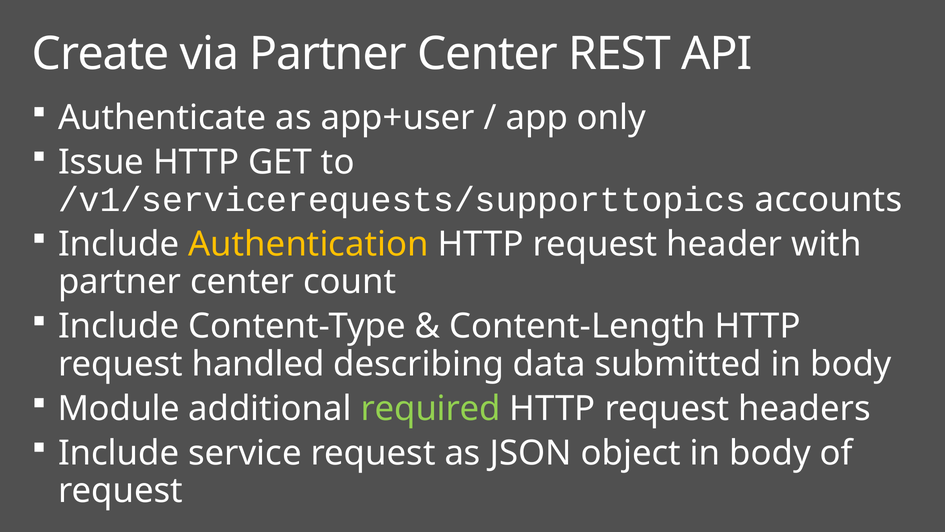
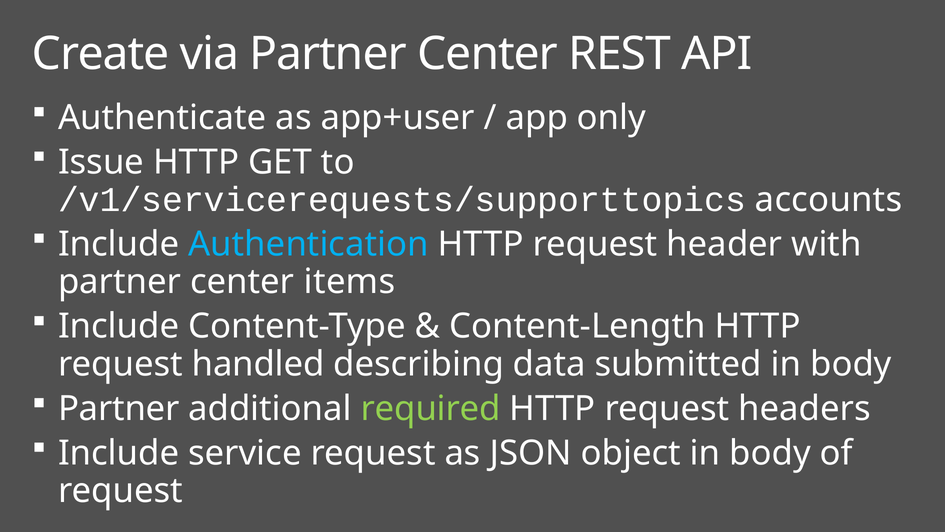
Authentication colour: yellow -> light blue
count: count -> items
Module at (119, 408): Module -> Partner
